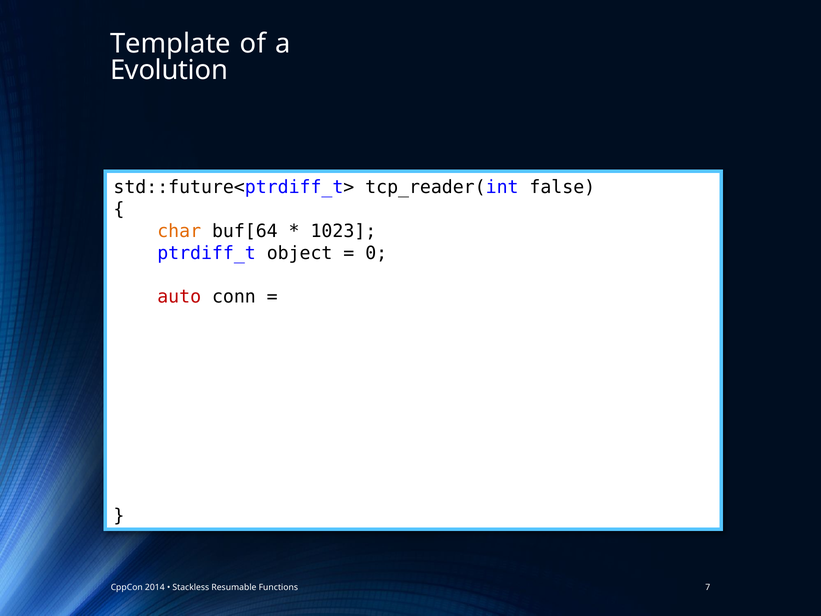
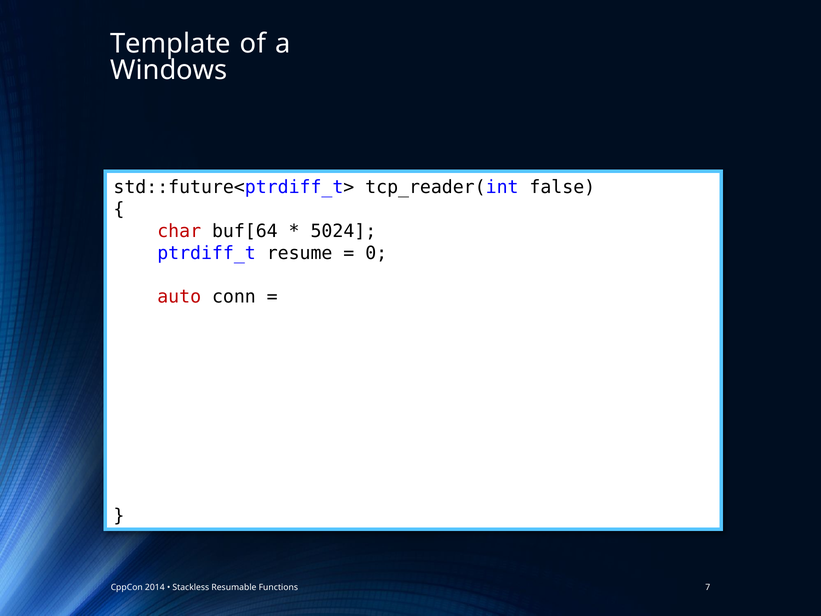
Evolution: Evolution -> Windows
char colour: orange -> red
1023: 1023 -> 5024
object: object -> resume
